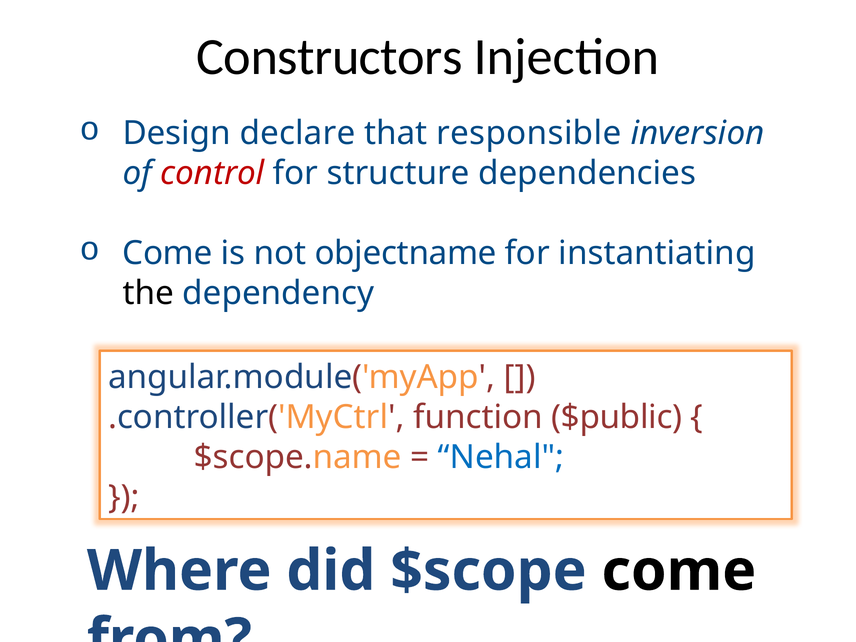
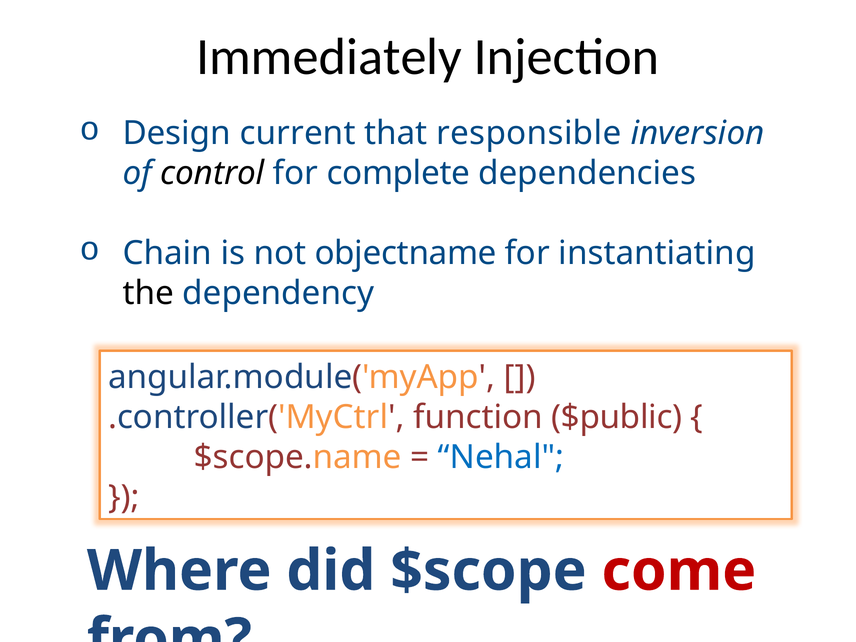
Constructors: Constructors -> Immediately
declare: declare -> current
control colour: red -> black
structure: structure -> complete
Come at (167, 253): Come -> Chain
come at (679, 571) colour: black -> red
